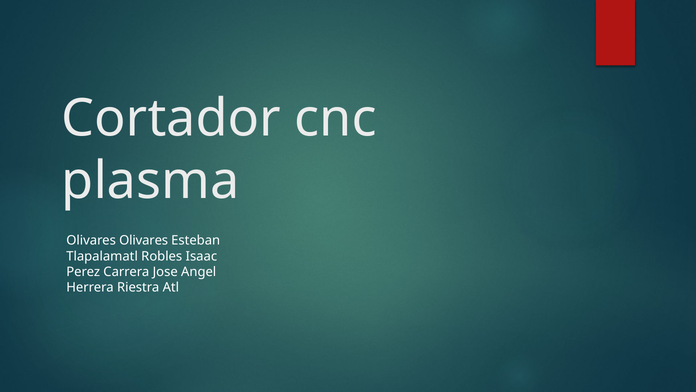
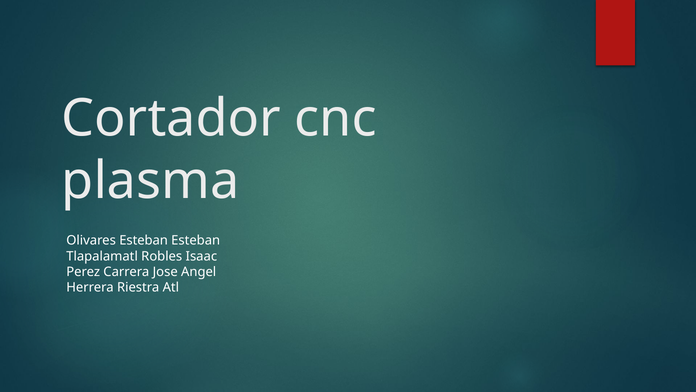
Olivares Olivares: Olivares -> Esteban
